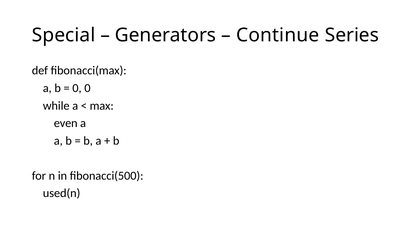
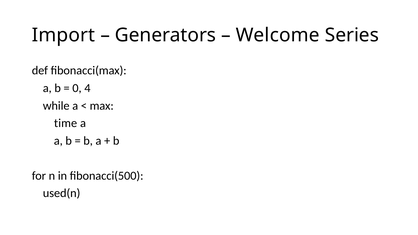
Special: Special -> Import
Continue: Continue -> Welcome
0 0: 0 -> 4
even: even -> time
